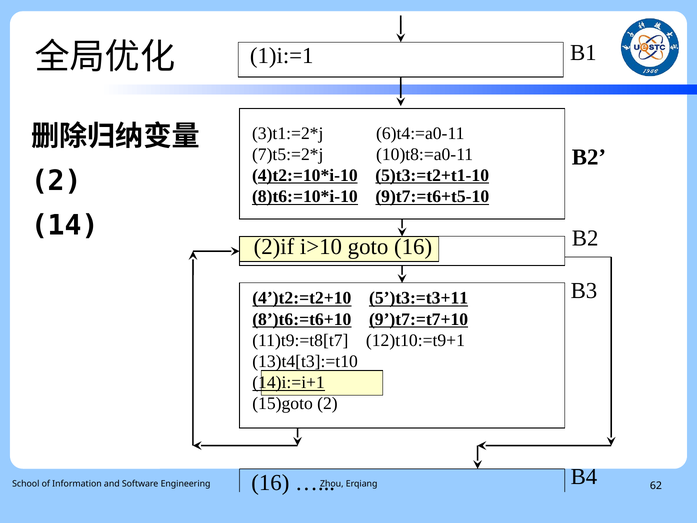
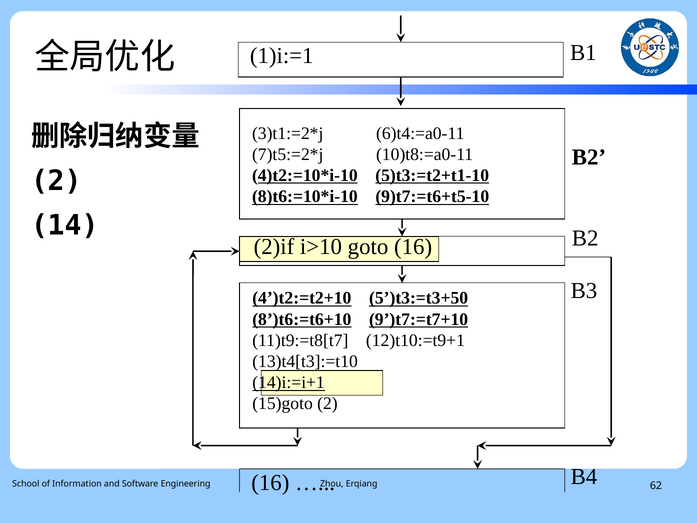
5’)t3:=t3+11: 5’)t3:=t3+11 -> 5’)t3:=t3+50
